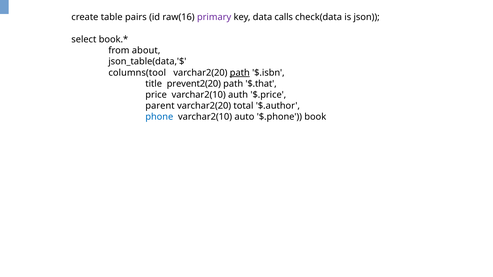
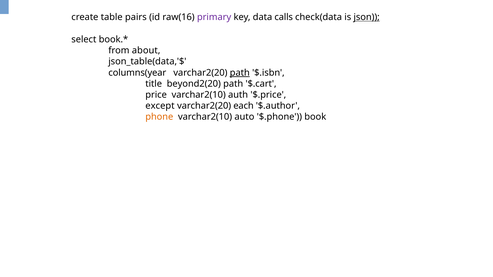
json underline: none -> present
columns(tool: columns(tool -> columns(year
prevent2(20: prevent2(20 -> beyond2(20
$.that: $.that -> $.cart
parent: parent -> except
total: total -> each
phone colour: blue -> orange
